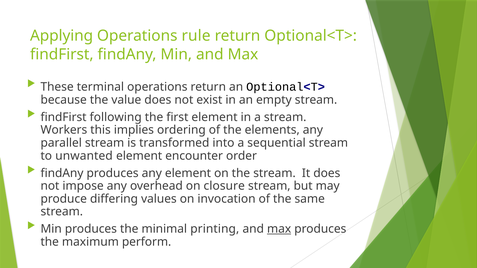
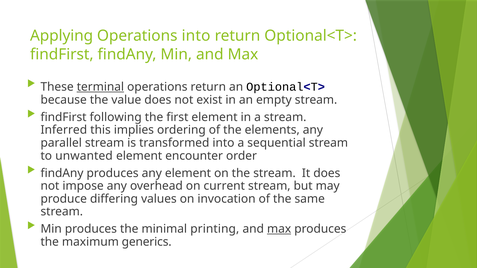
Operations rule: rule -> into
terminal underline: none -> present
Workers: Workers -> Inferred
closure: closure -> current
perform: perform -> generics
